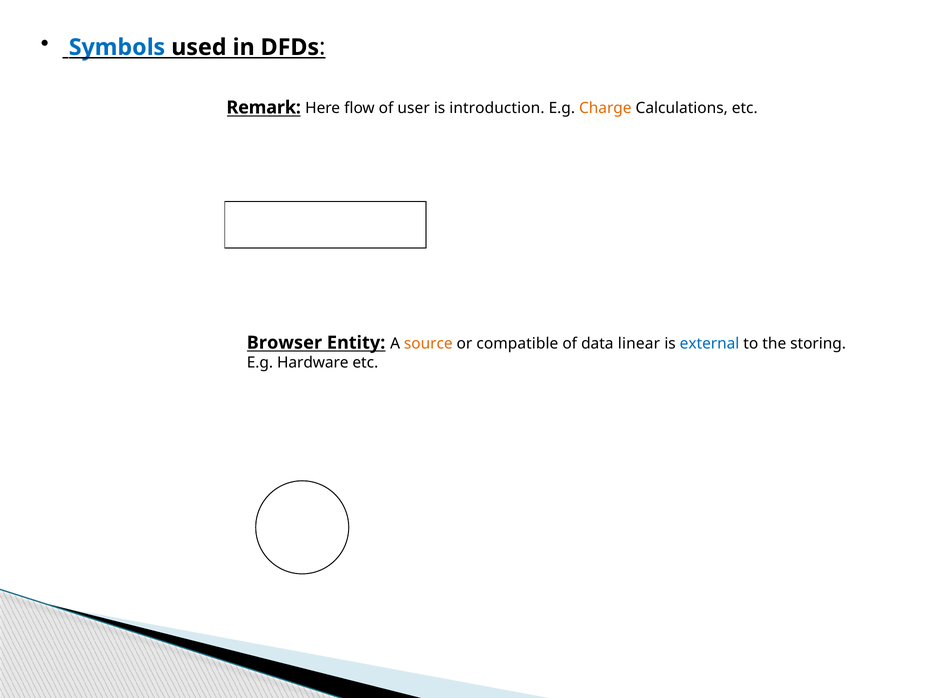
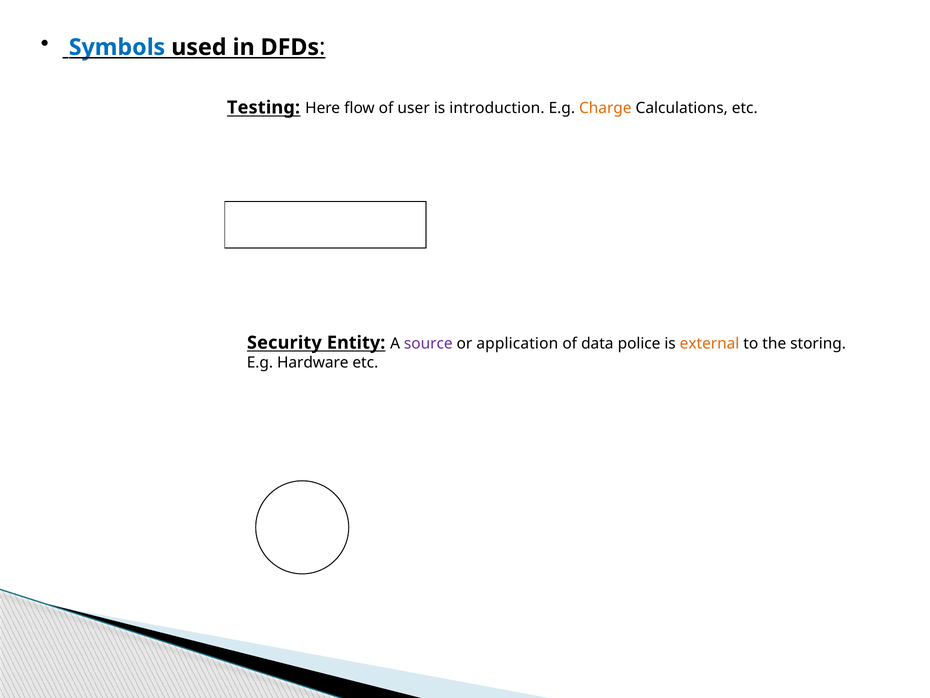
Remark: Remark -> Testing
Browser: Browser -> Security
source colour: orange -> purple
compatible: compatible -> application
linear: linear -> police
external colour: blue -> orange
